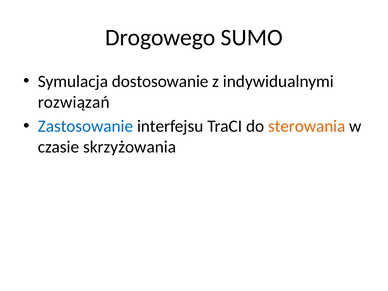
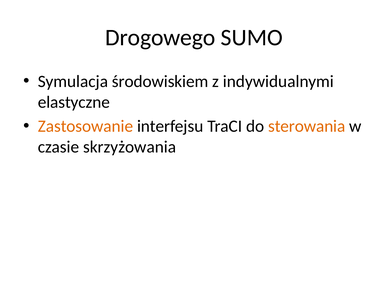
dostosowanie: dostosowanie -> środowiskiem
rozwiązań: rozwiązań -> elastyczne
Zastosowanie colour: blue -> orange
